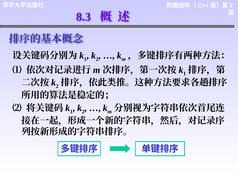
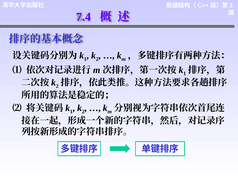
8.3: 8.3 -> 7.4
